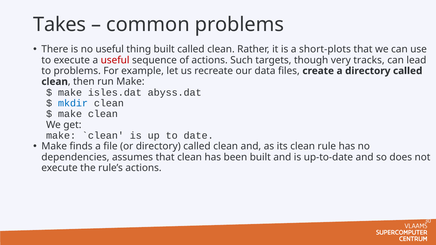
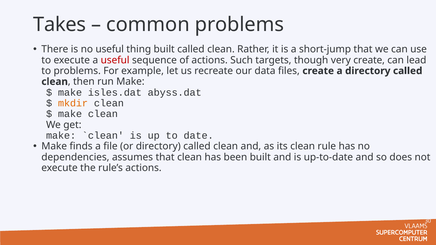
short-plots: short-plots -> short-jump
very tracks: tracks -> create
mkdir colour: blue -> orange
